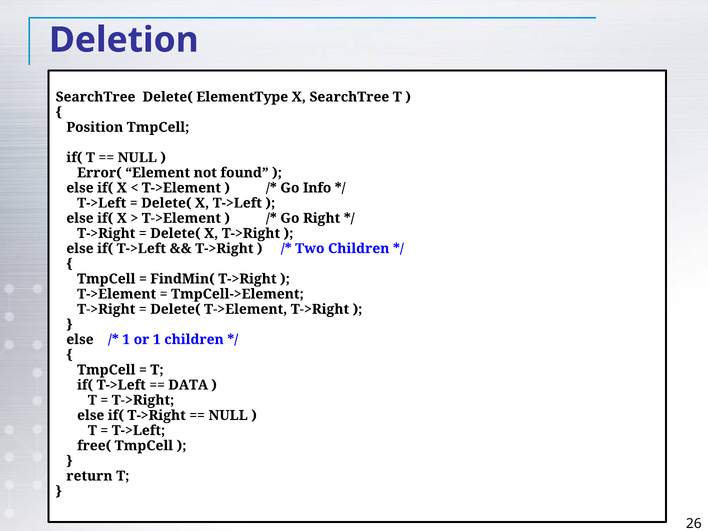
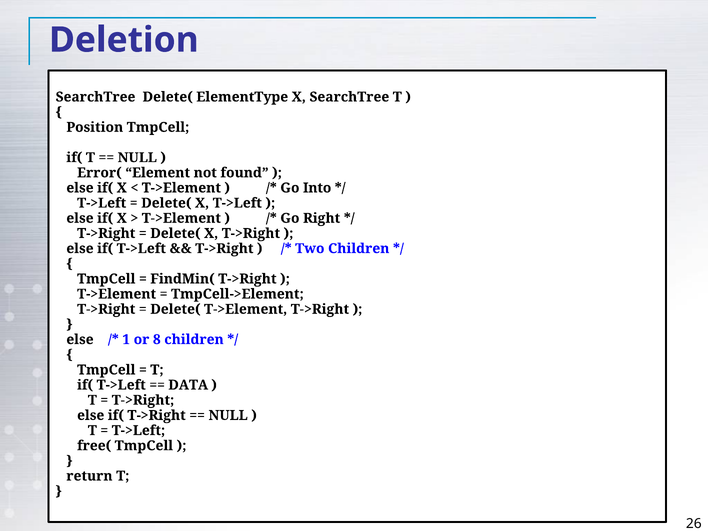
Info: Info -> Into
or 1: 1 -> 8
